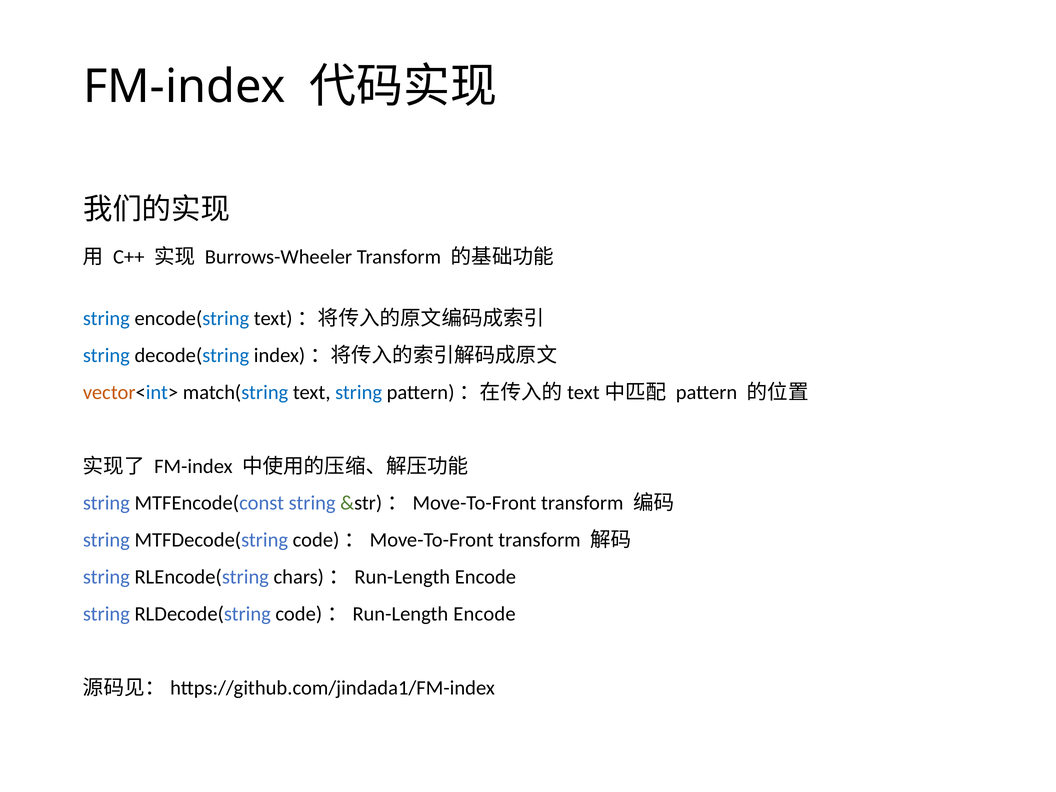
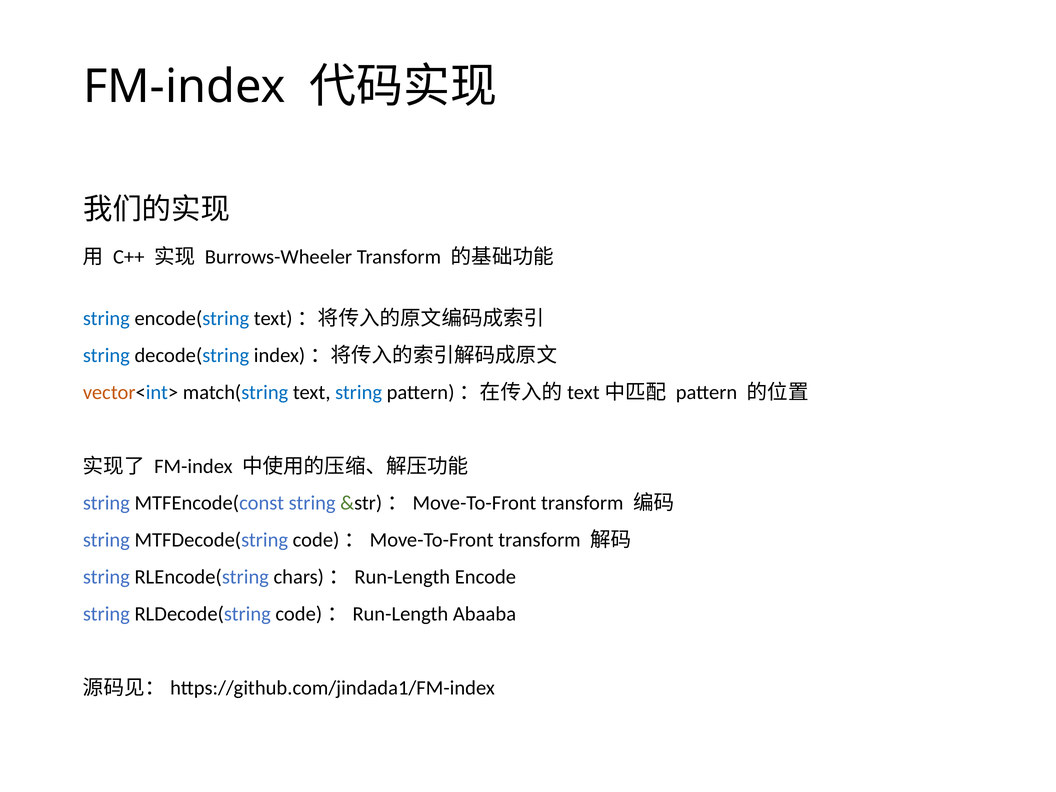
code)：Run-Length Encode: Encode -> Abaaba
